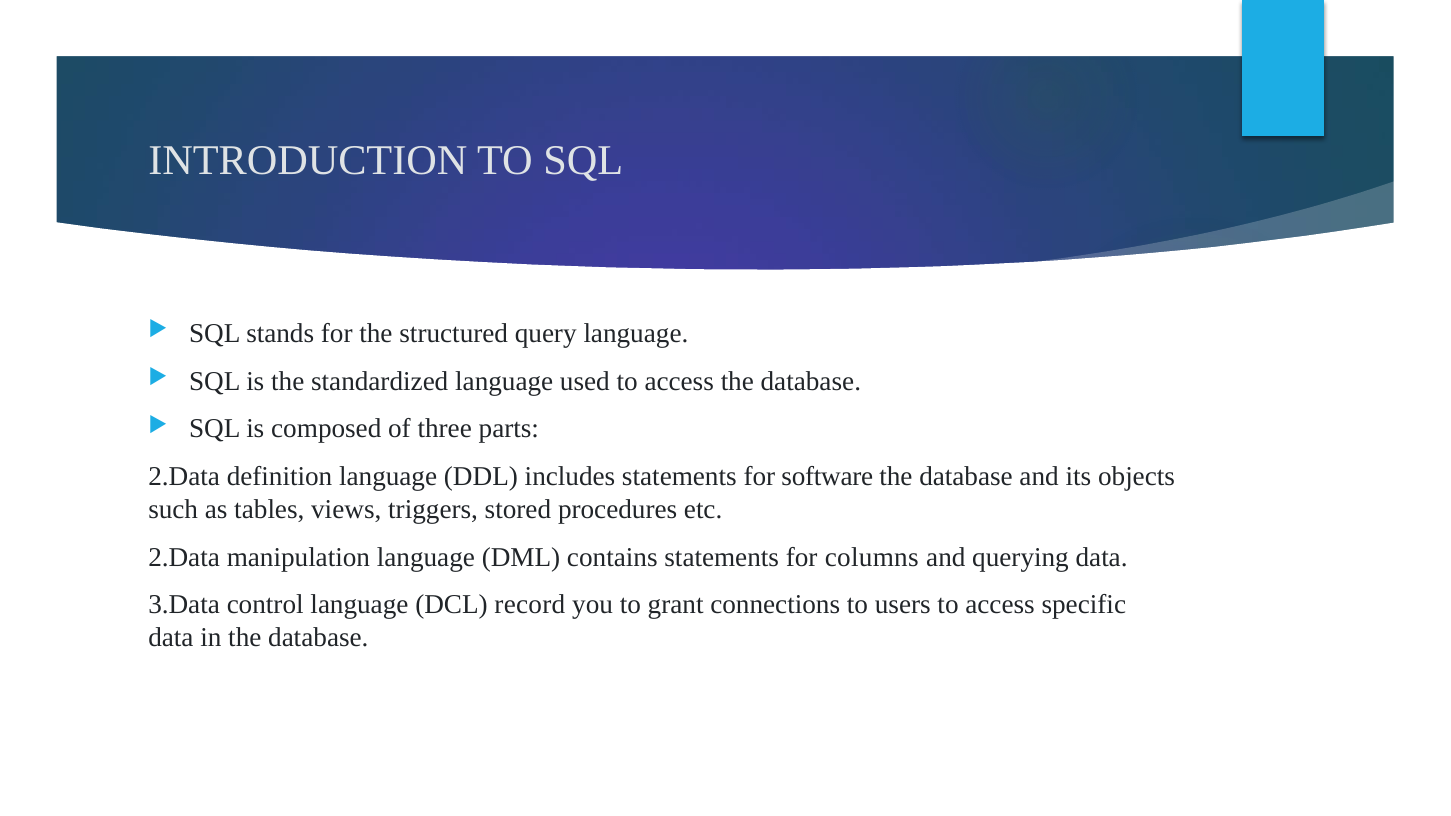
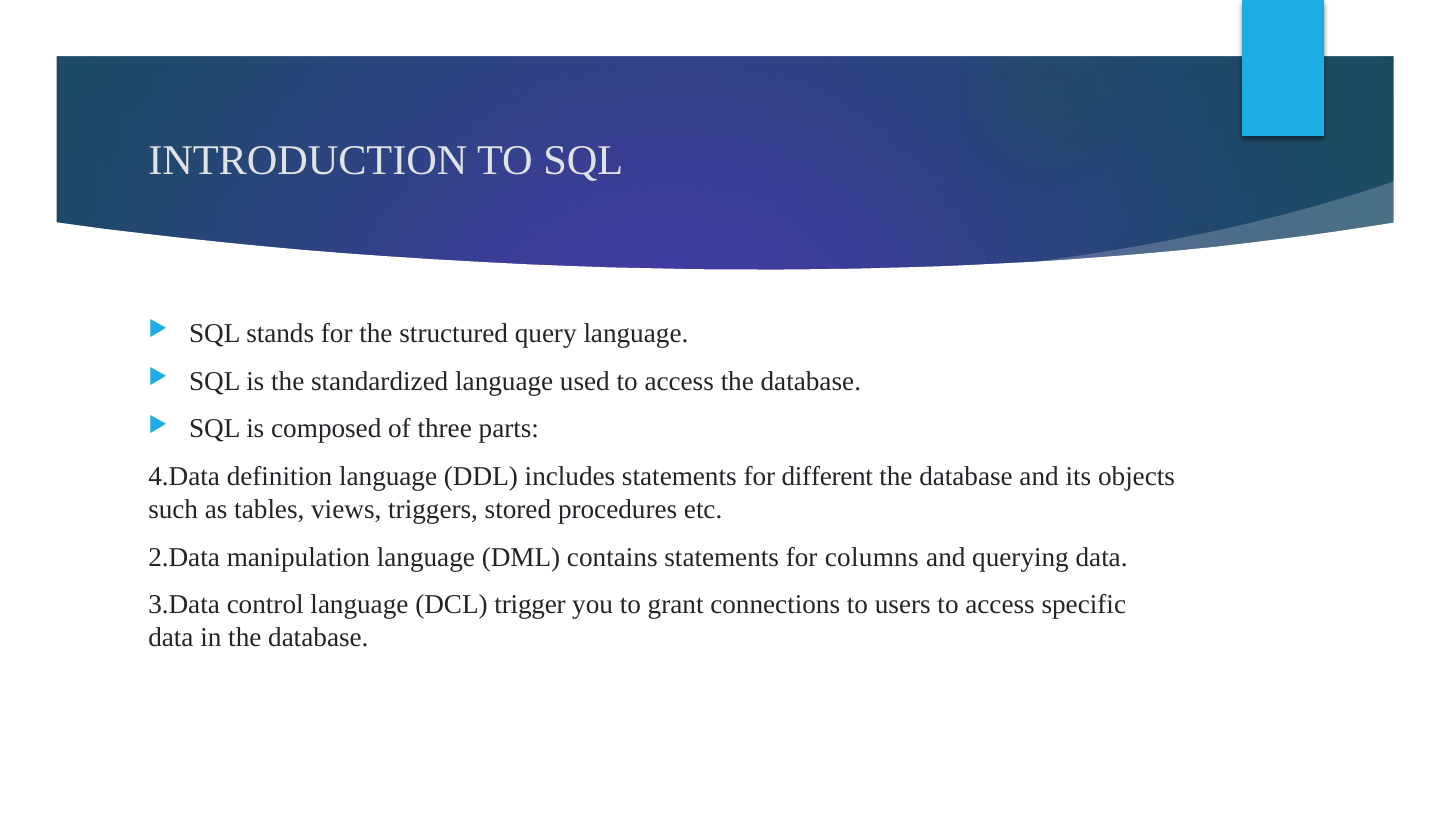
2.Data at (184, 477): 2.Data -> 4.Data
software: software -> different
record: record -> trigger
